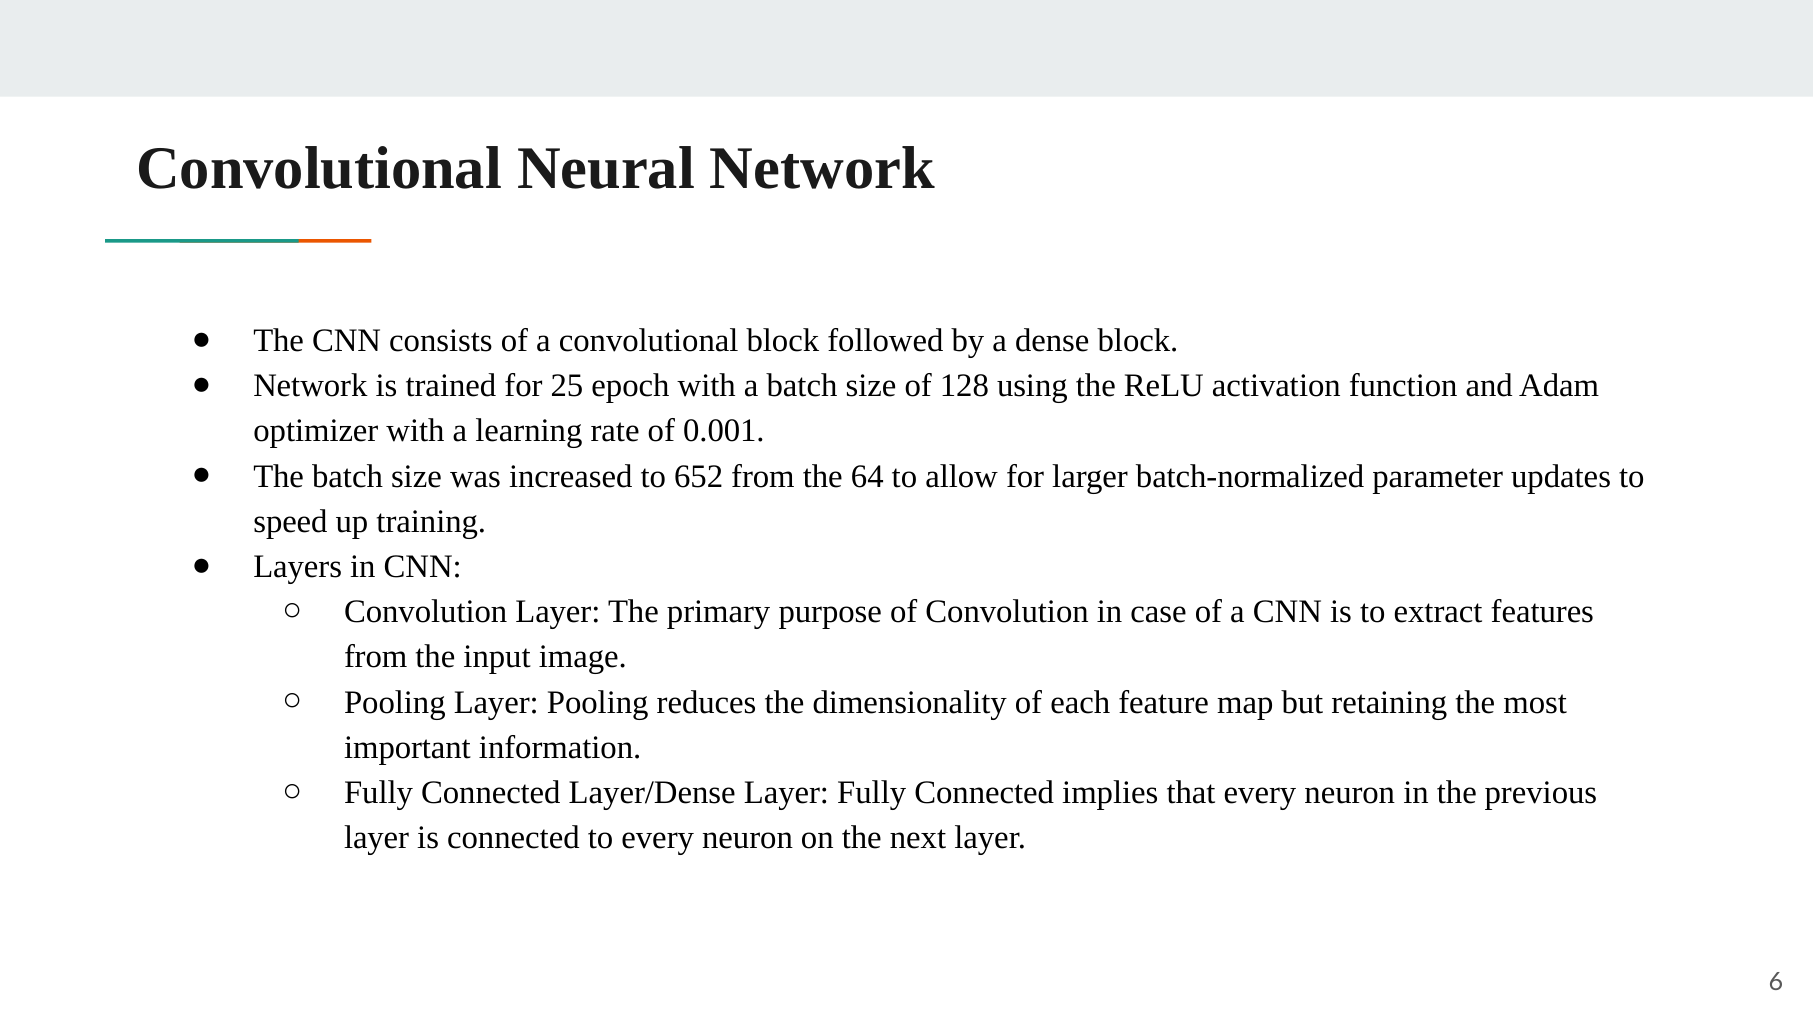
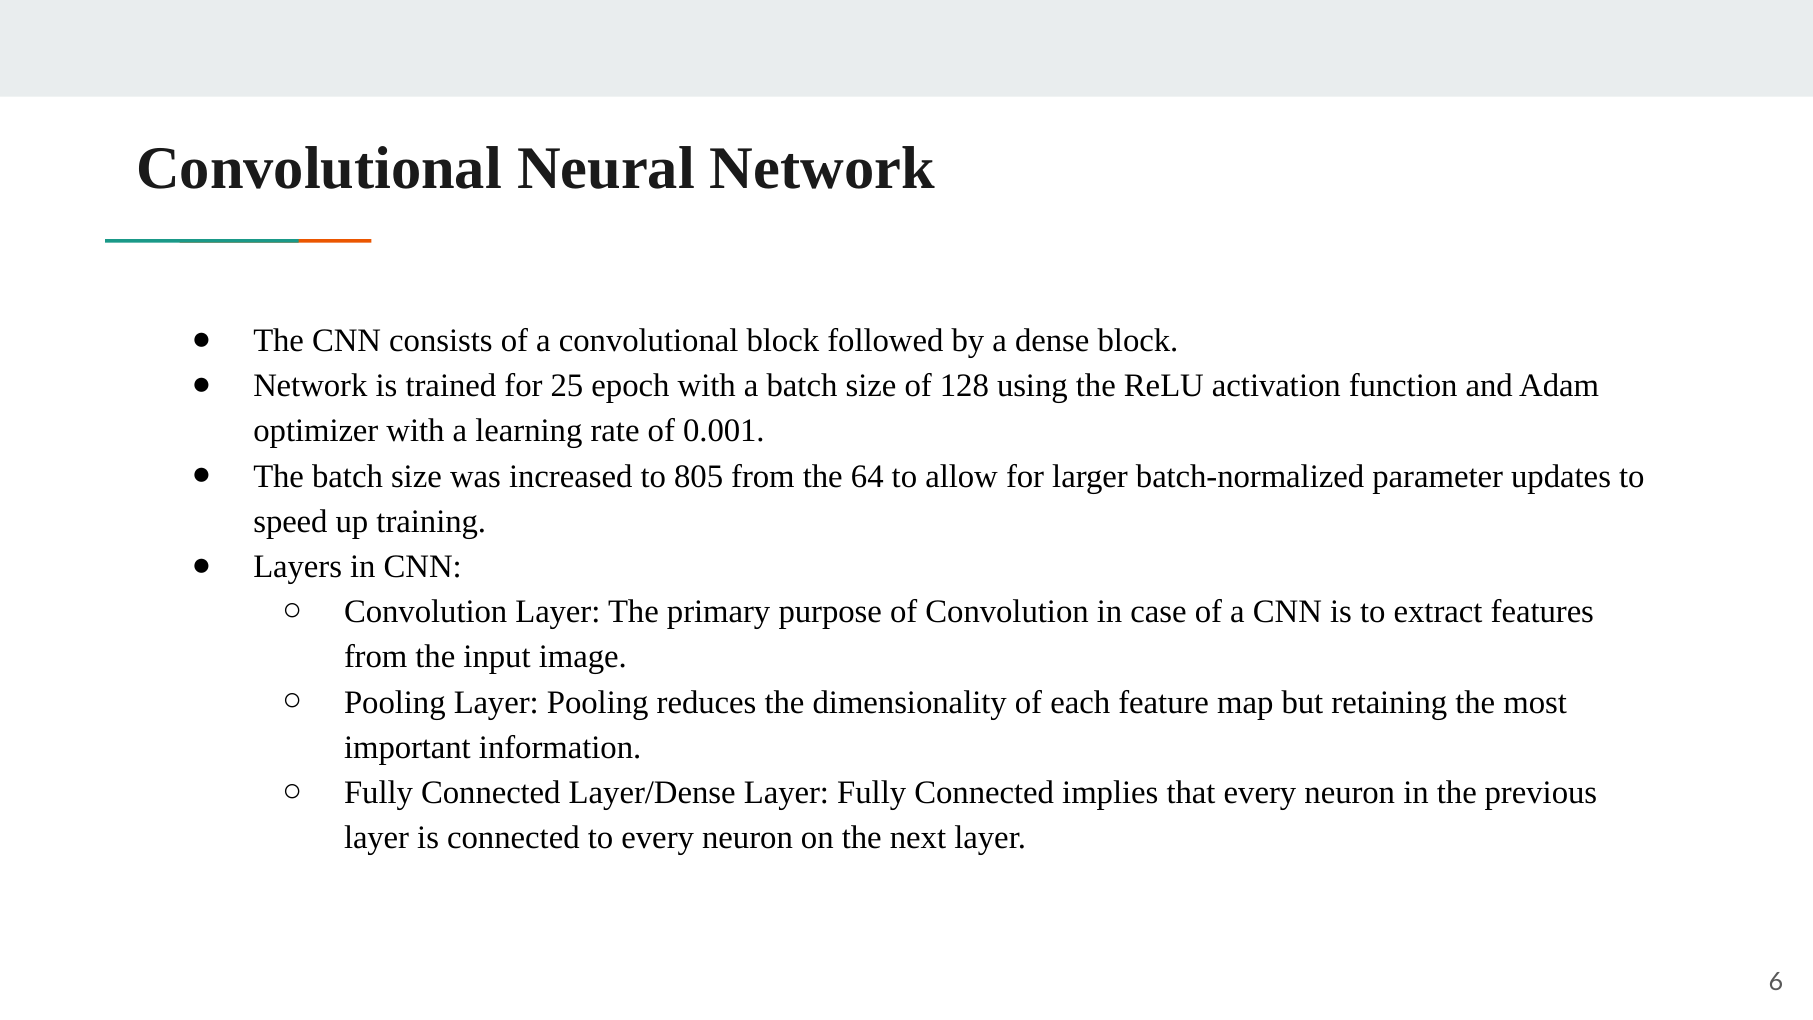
652: 652 -> 805
